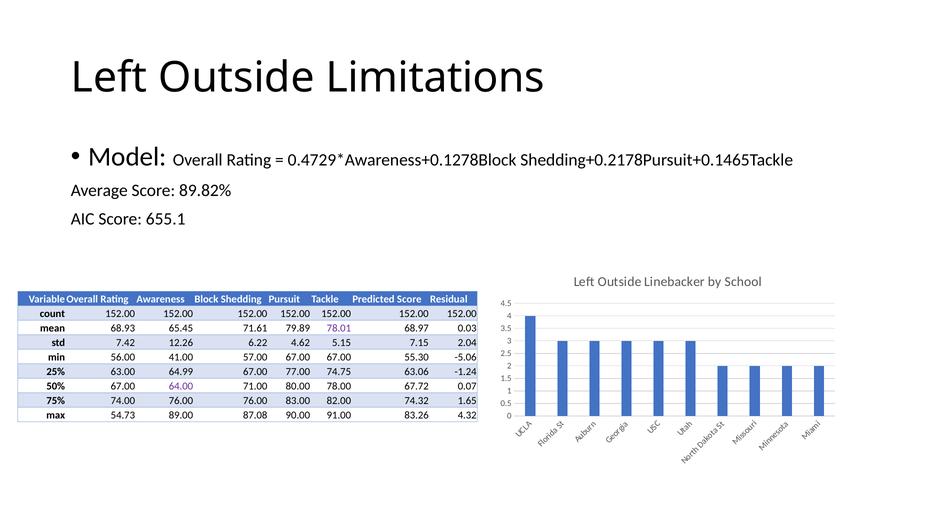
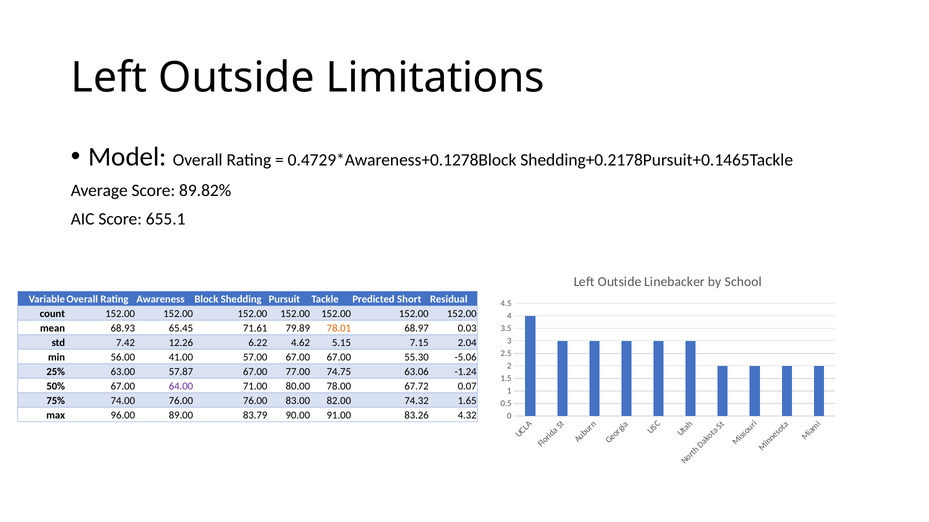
Predicted Score: Score -> Short
78.01 colour: purple -> orange
64.99: 64.99 -> 57.87
54.73: 54.73 -> 96.00
87.08: 87.08 -> 83.79
